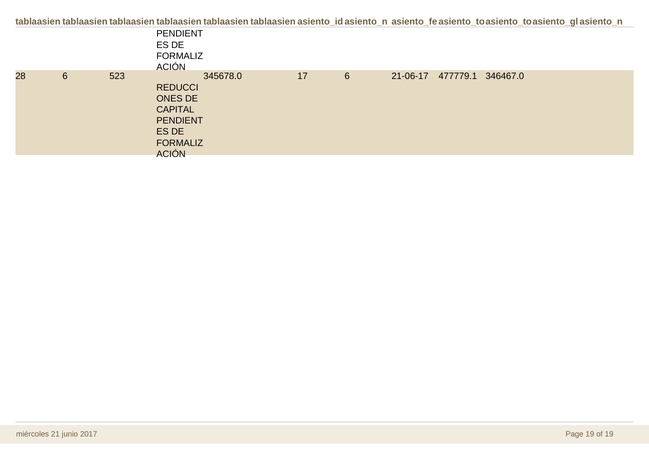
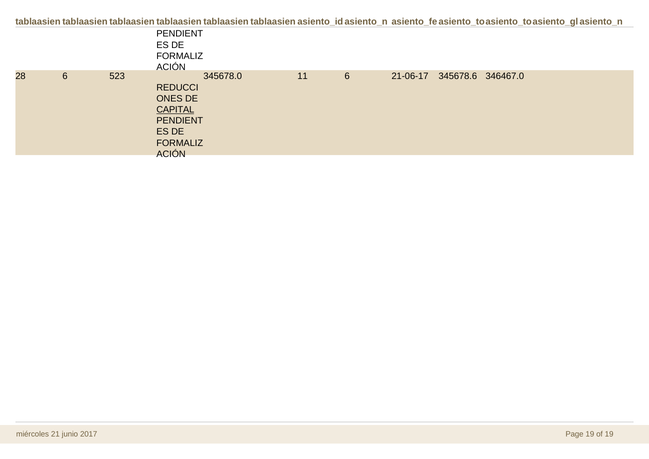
17: 17 -> 11
477779.1: 477779.1 -> 345678.6
CAPITAL underline: none -> present
